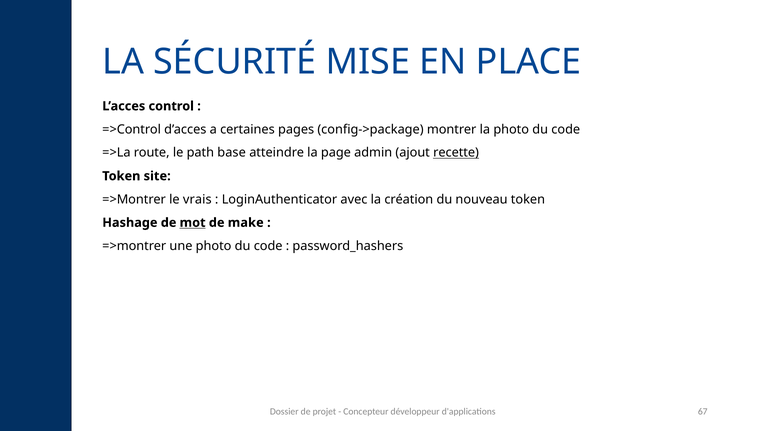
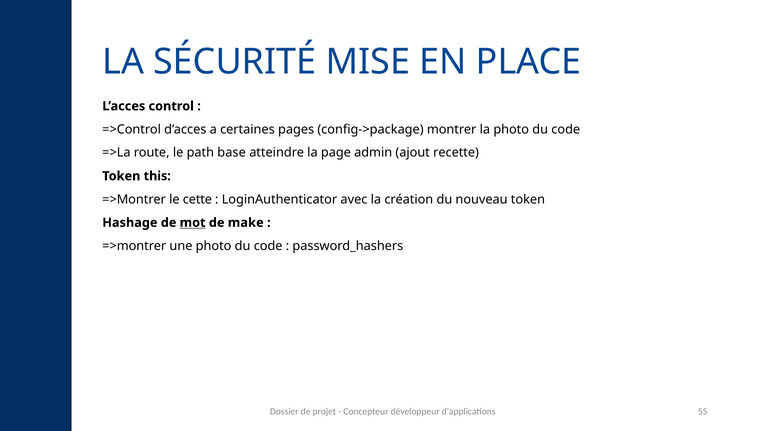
recette underline: present -> none
site: site -> this
vrais: vrais -> cette
67: 67 -> 55
